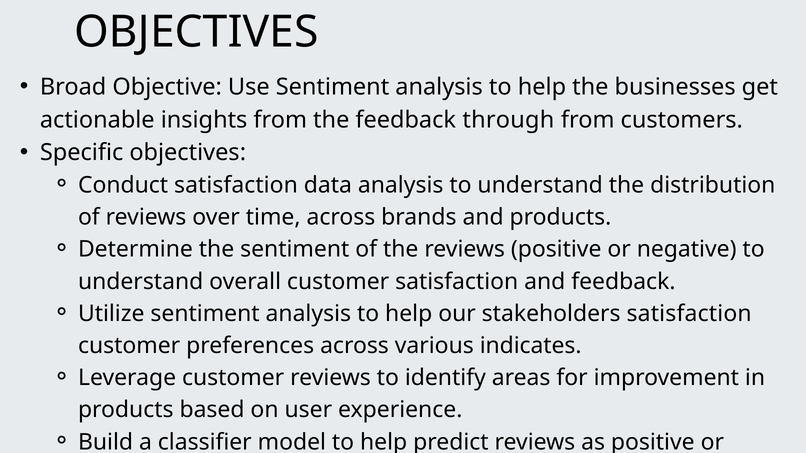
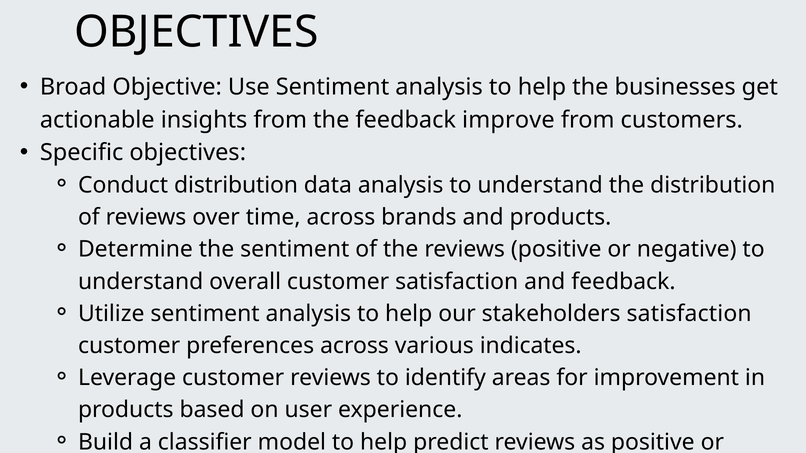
through: through -> improve
Conduct satisfaction: satisfaction -> distribution
